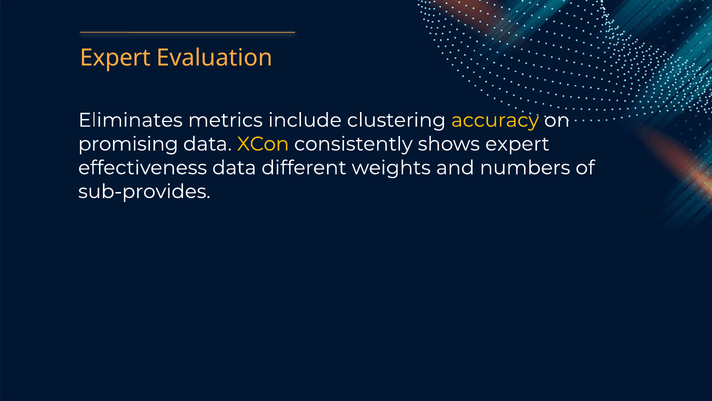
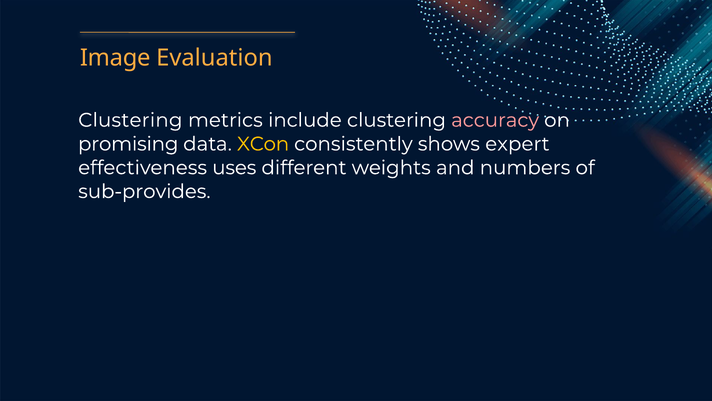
Expert at (115, 58): Expert -> Image
Eliminates at (130, 120): Eliminates -> Clustering
accuracy colour: yellow -> pink
effectiveness data: data -> uses
